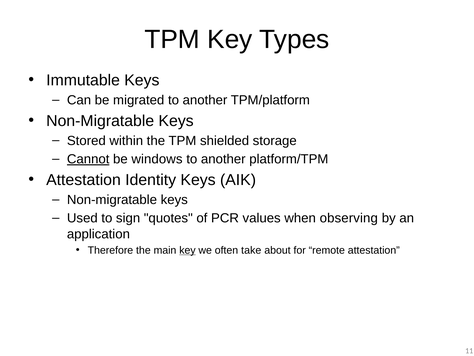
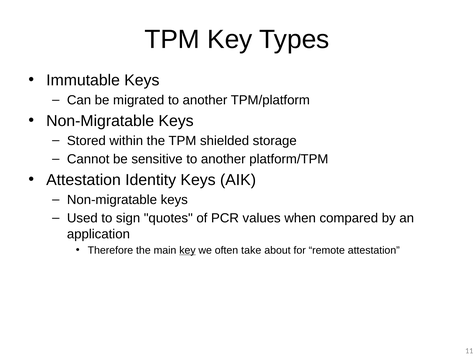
Cannot underline: present -> none
windows: windows -> sensitive
observing: observing -> compared
